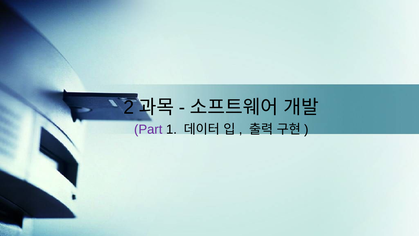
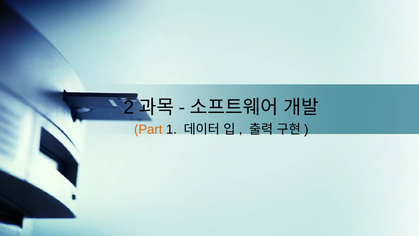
Part colour: purple -> orange
